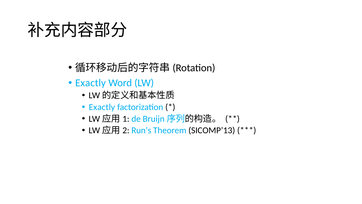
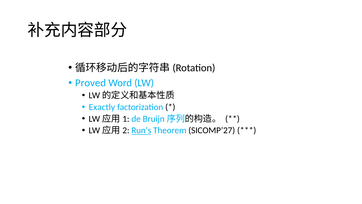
Exactly at (91, 83): Exactly -> Proved
Run’s underline: none -> present
SICOMP’13: SICOMP’13 -> SICOMP’27
